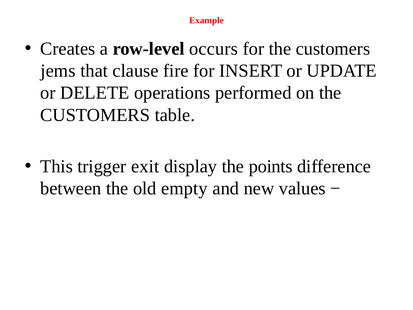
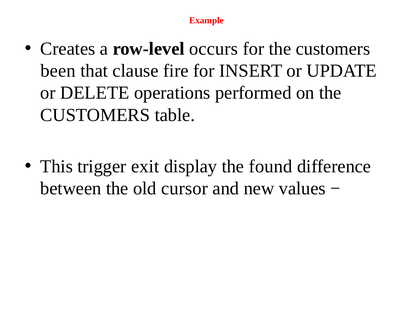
jems: jems -> been
points: points -> found
empty: empty -> cursor
